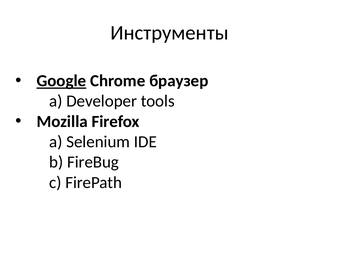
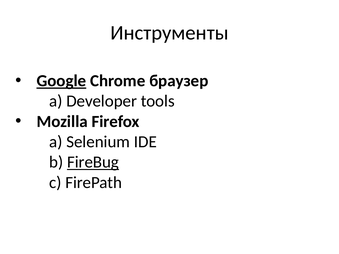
FireBug underline: none -> present
